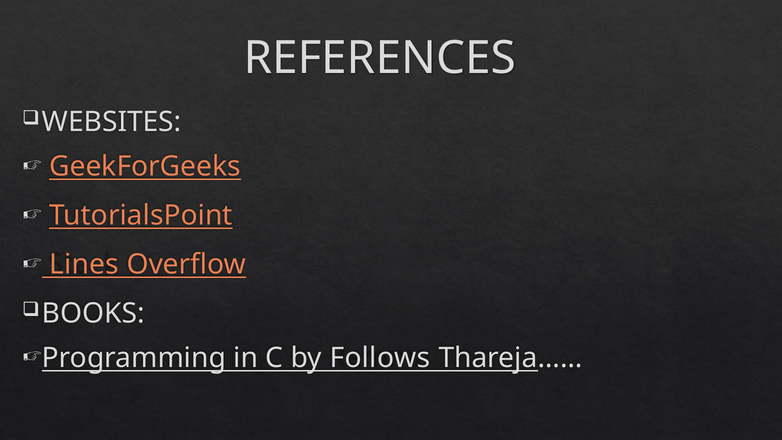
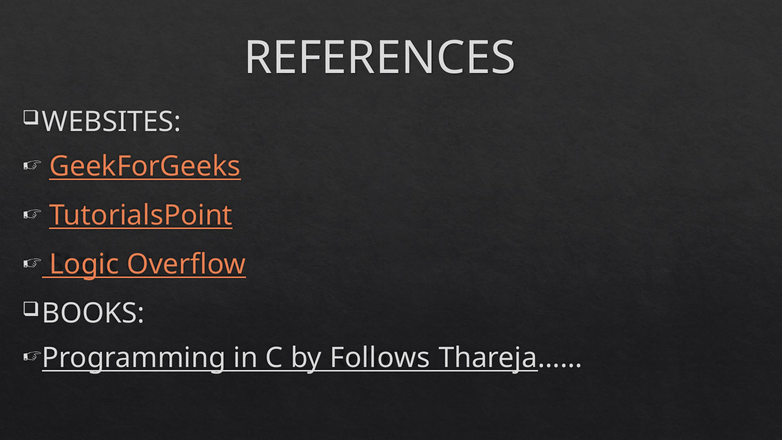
Lines: Lines -> Logic
